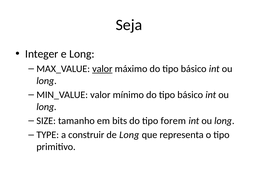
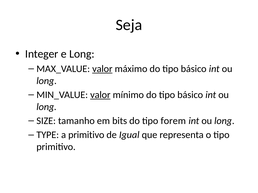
valor at (100, 95) underline: none -> present
a construir: construir -> primitivo
de Long: Long -> Igual
